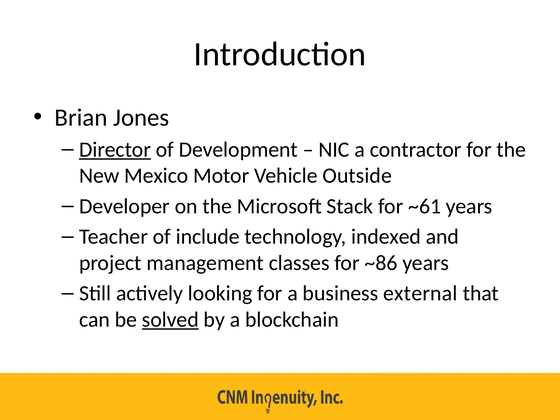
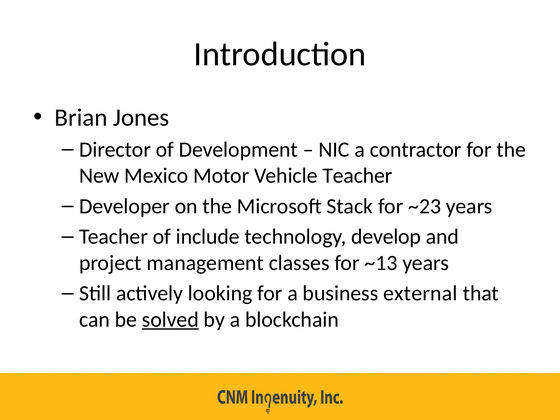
Director underline: present -> none
Vehicle Outside: Outside -> Teacher
~61: ~61 -> ~23
indexed: indexed -> develop
~86: ~86 -> ~13
